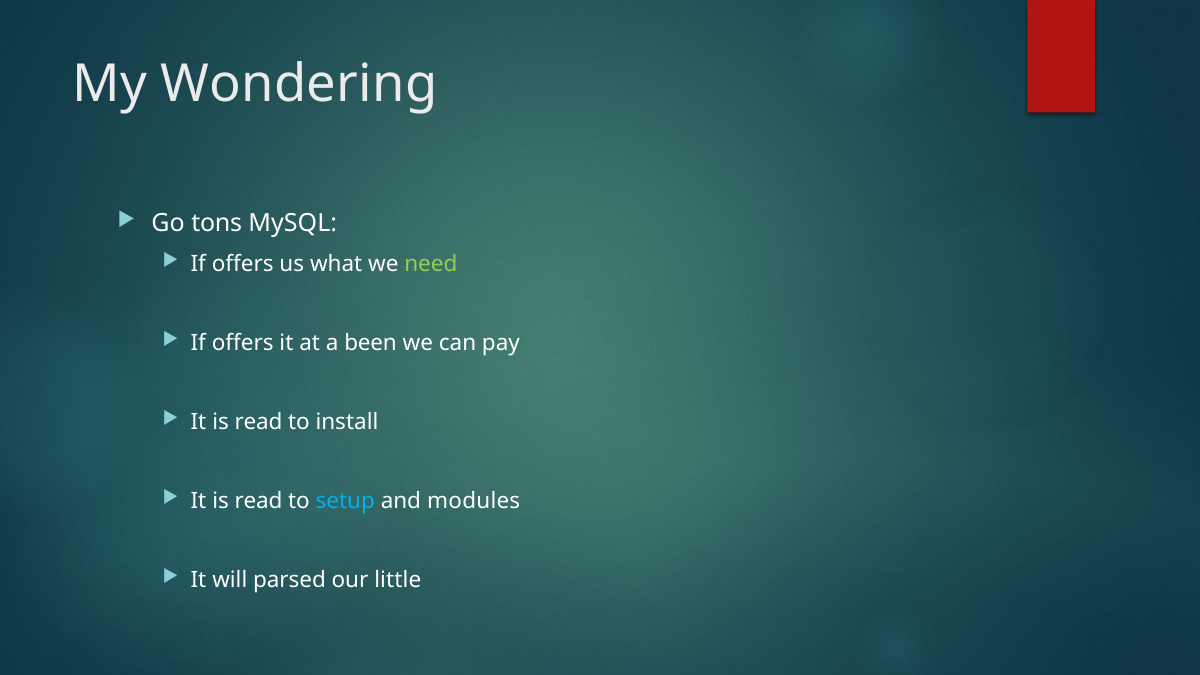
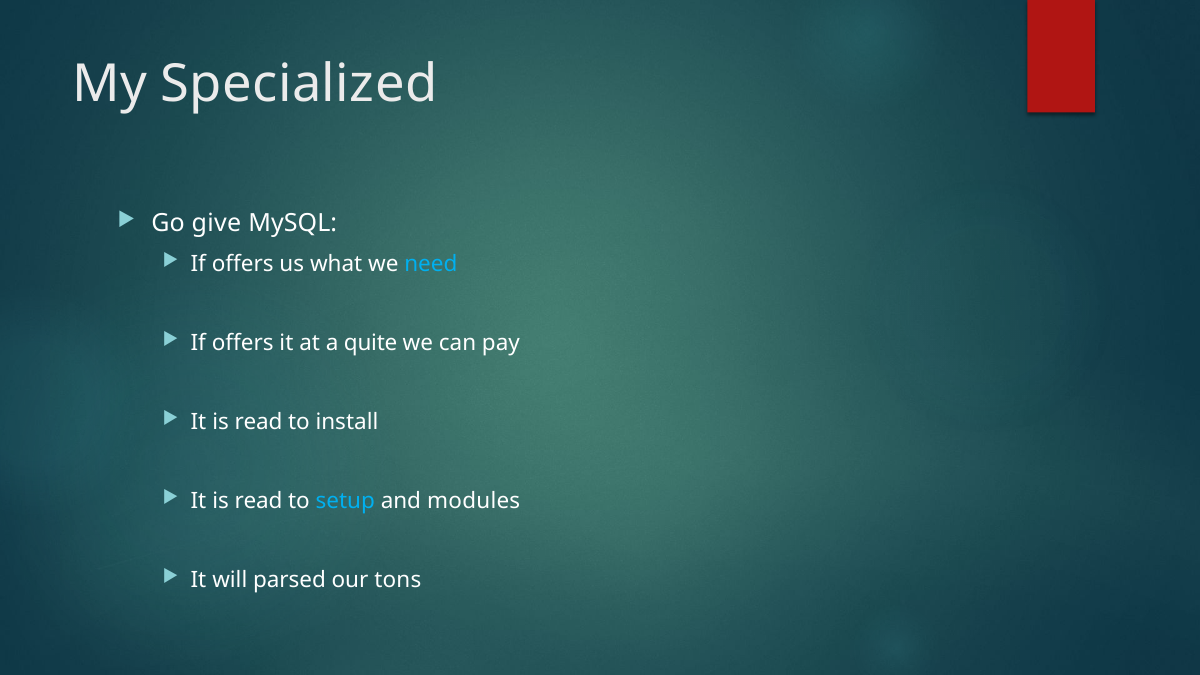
Wondering: Wondering -> Specialized
tons: tons -> give
need colour: light green -> light blue
been: been -> quite
little: little -> tons
